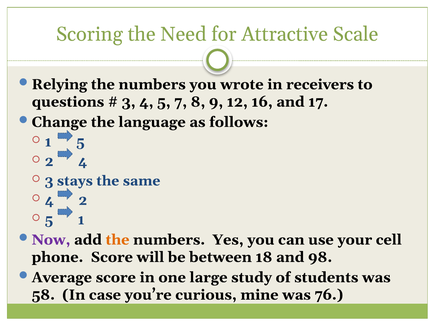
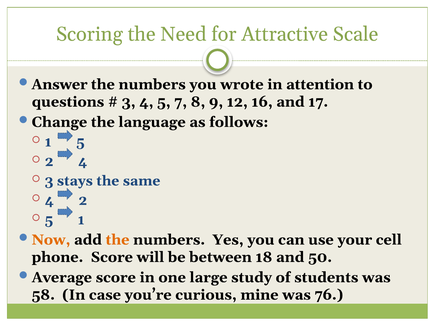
Relying: Relying -> Answer
receivers: receivers -> attention
Now colour: purple -> orange
98: 98 -> 50
